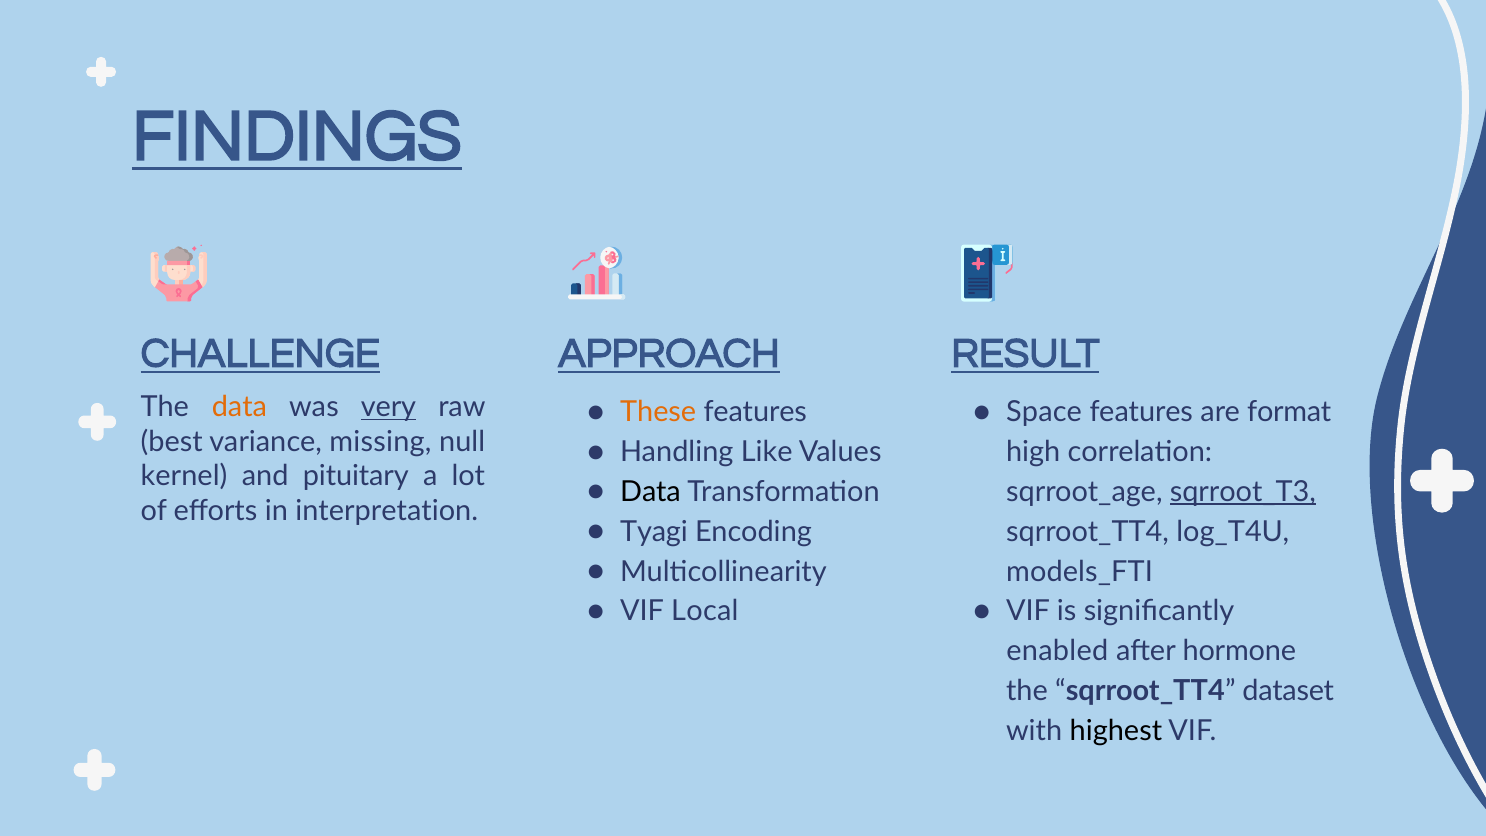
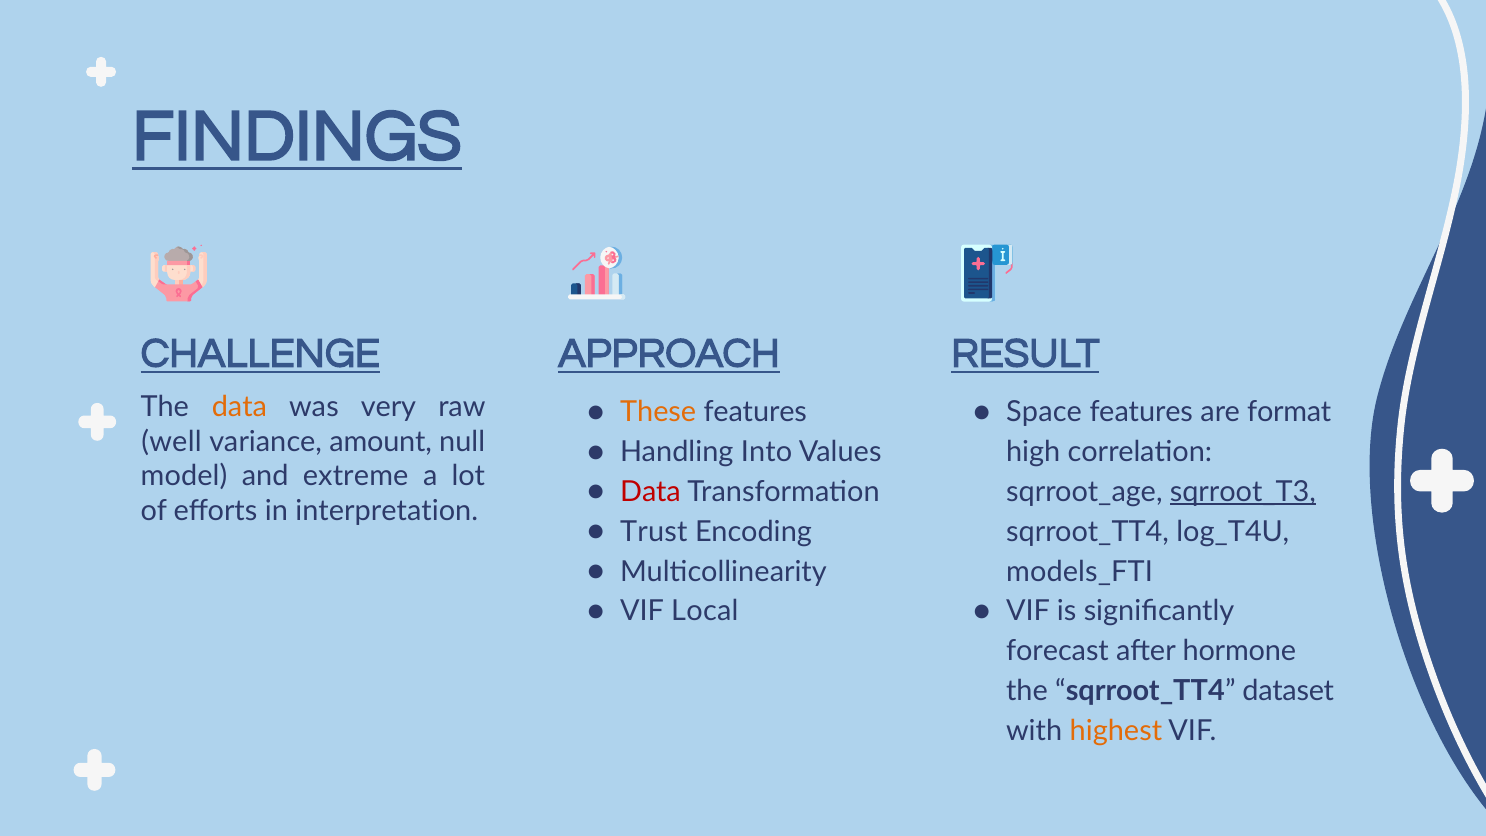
very underline: present -> none
best: best -> well
missing: missing -> amount
Like: Like -> Into
kernel: kernel -> model
pituitary: pituitary -> extreme
Data at (650, 492) colour: black -> red
Tyagi: Tyagi -> Trust
enabled: enabled -> forecast
highest colour: black -> orange
